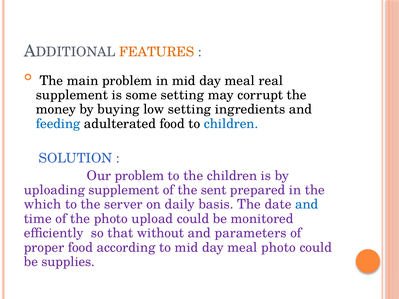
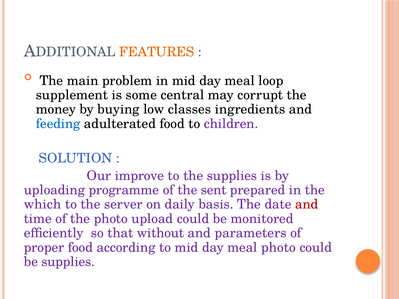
real: real -> loop
some setting: setting -> central
low setting: setting -> classes
children at (231, 124) colour: blue -> purple
Our problem: problem -> improve
the children: children -> supplies
uploading supplement: supplement -> programme
and at (307, 205) colour: blue -> red
